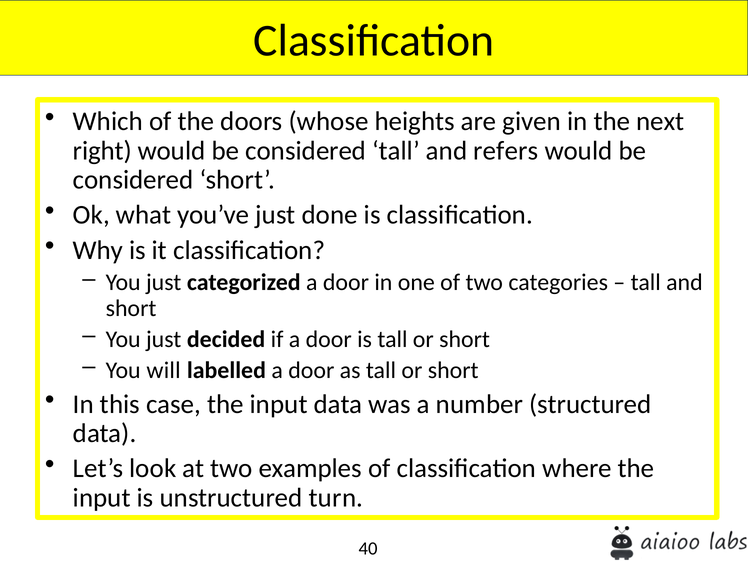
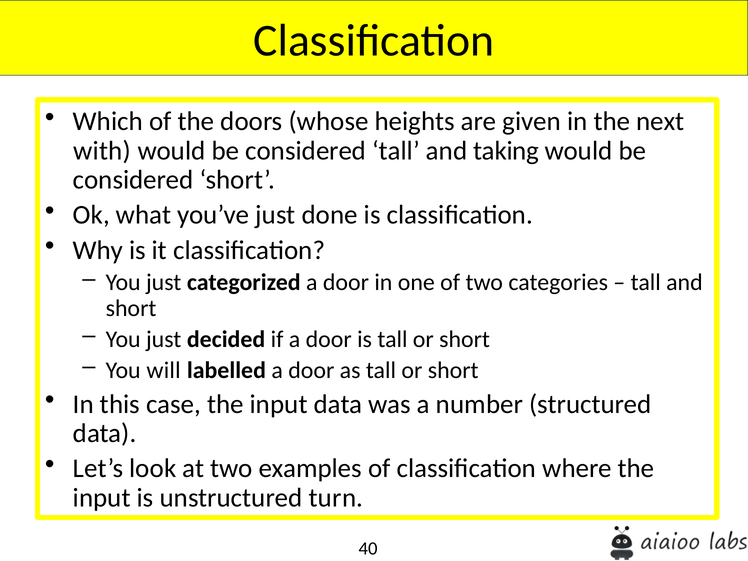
right: right -> with
refers: refers -> taking
